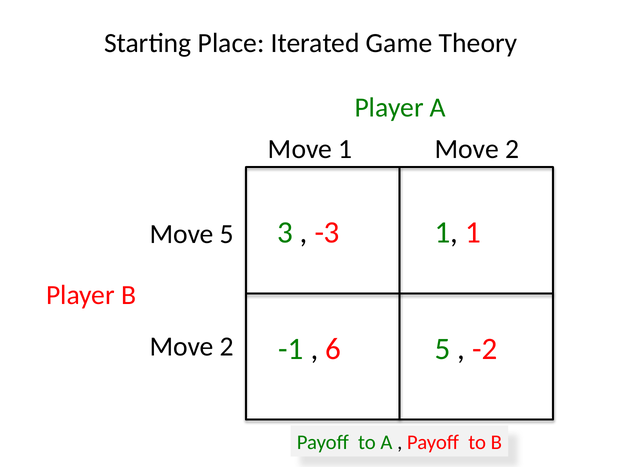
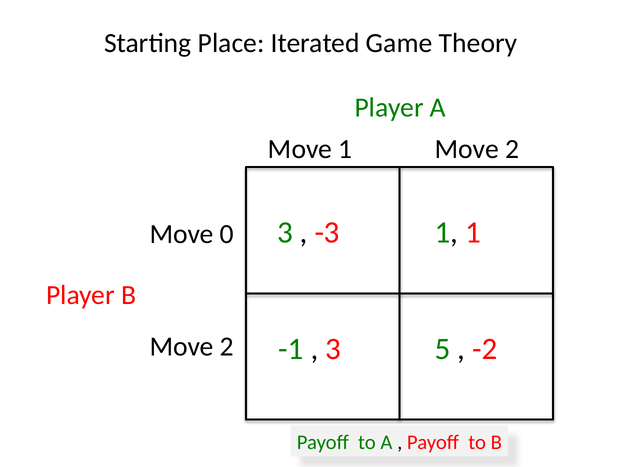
Move 5: 5 -> 0
6 at (333, 349): 6 -> 3
